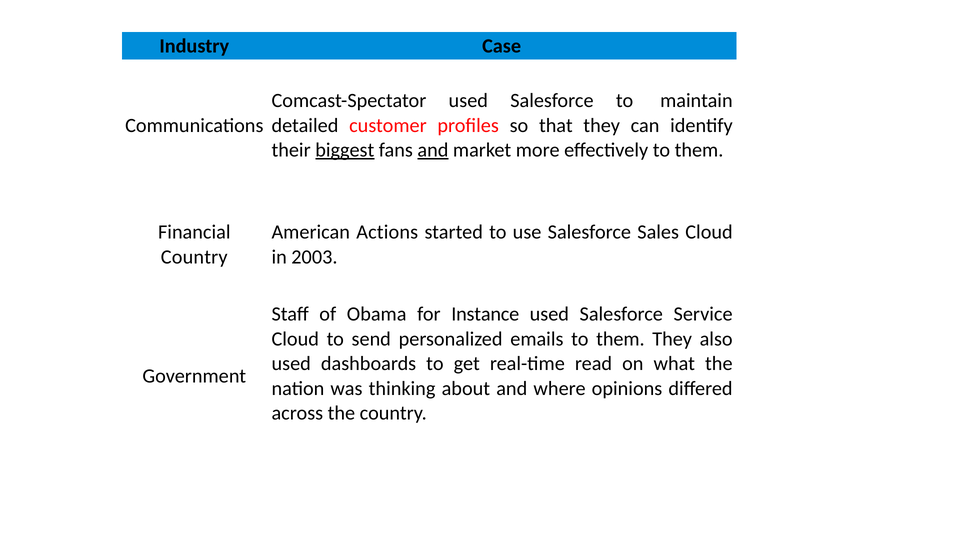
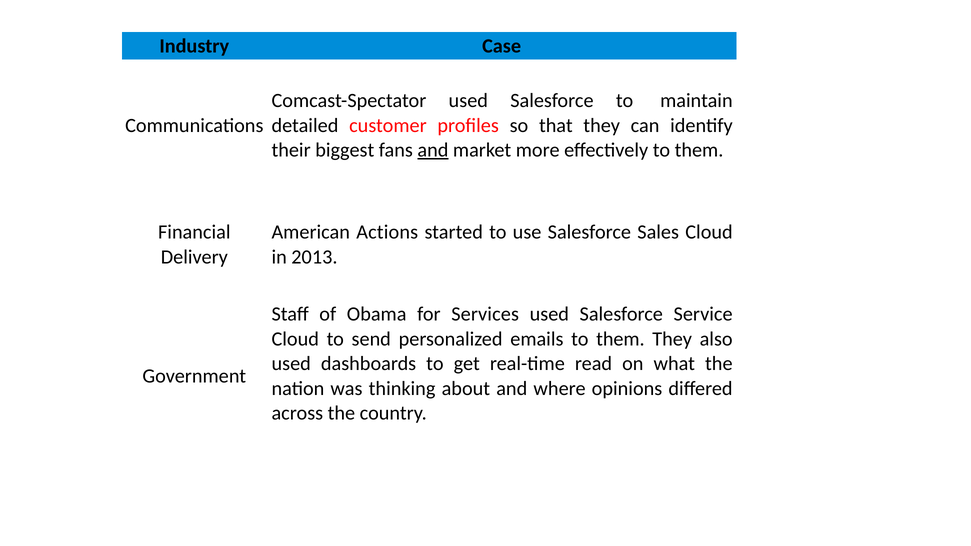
biggest underline: present -> none
Country at (194, 257): Country -> Delivery
2003: 2003 -> 2013
Instance: Instance -> Services
